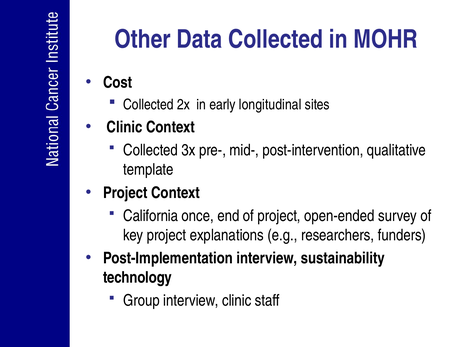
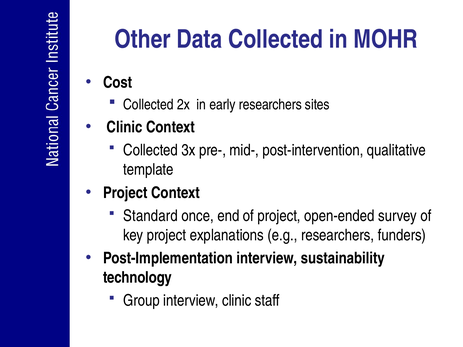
early longitudinal: longitudinal -> researchers
California: California -> Standard
